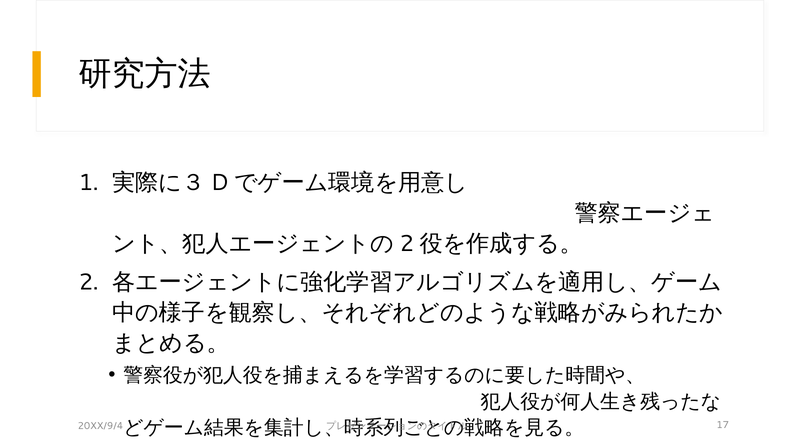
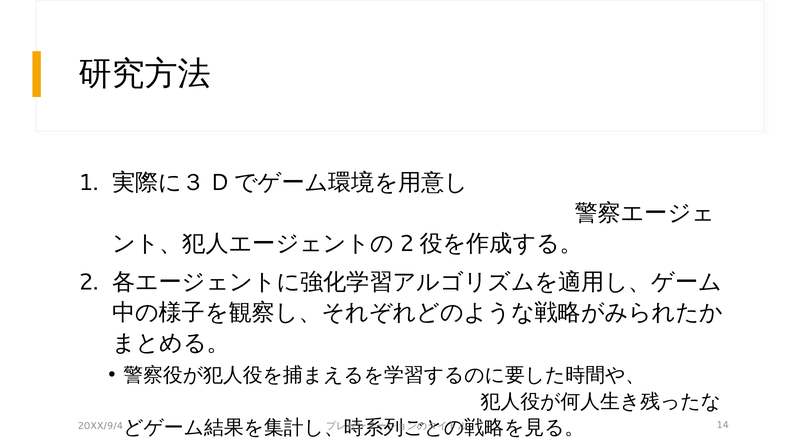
17: 17 -> 14
